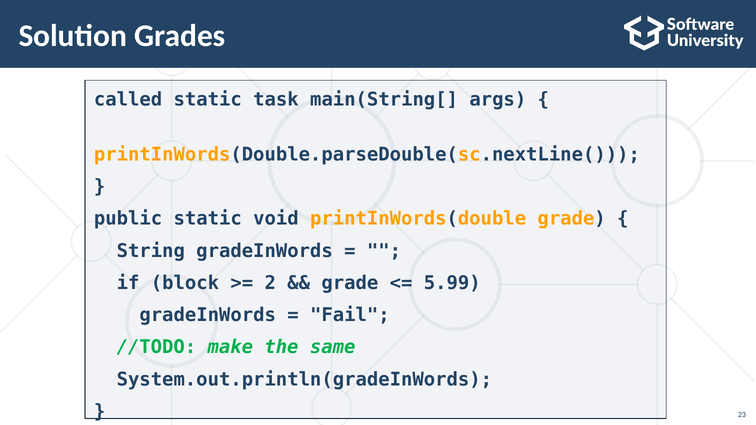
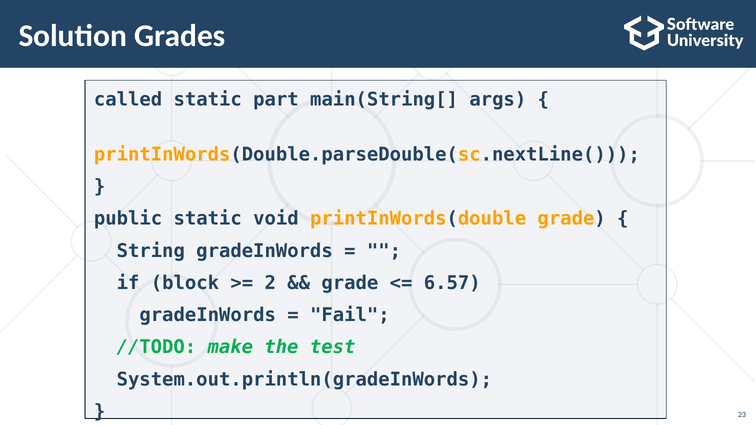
task: task -> part
5.99: 5.99 -> 6.57
same: same -> test
